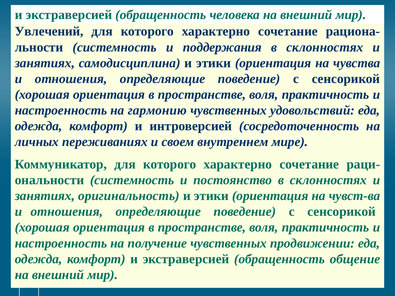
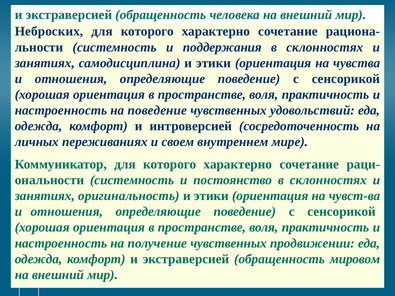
Увлечений: Увлечений -> Неброских
на гармонию: гармонию -> поведение
общение: общение -> мировом
